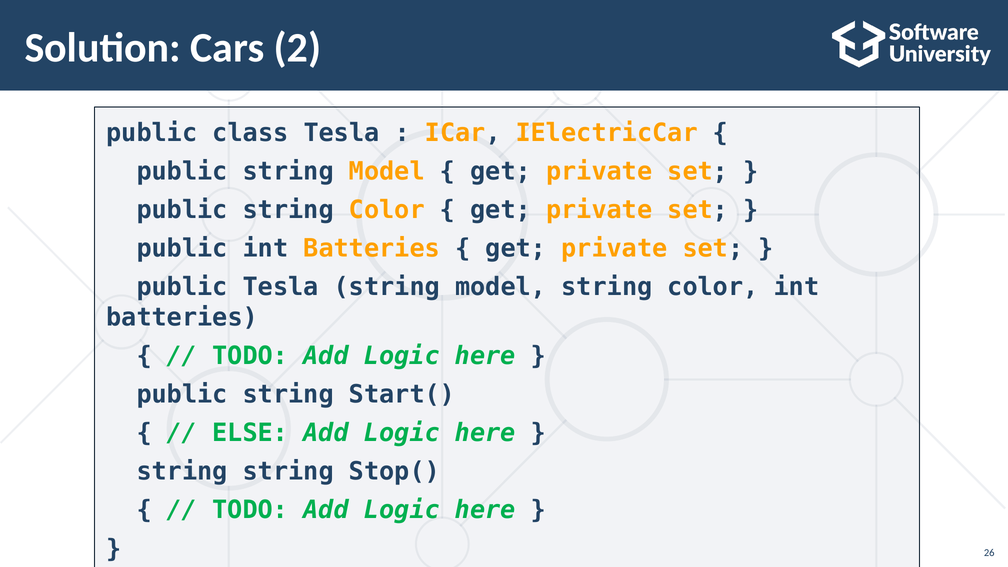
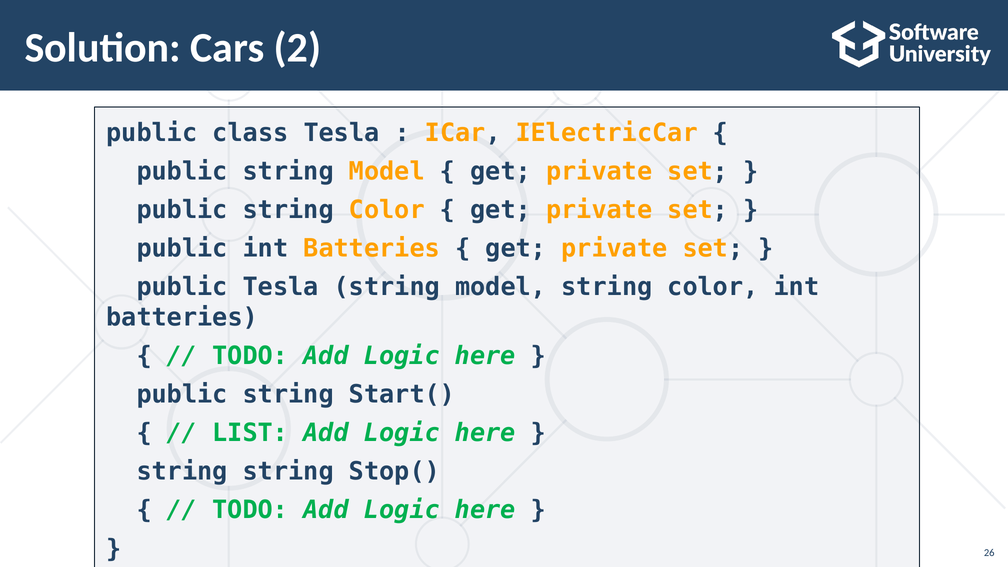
ELSE: ELSE -> LIST
